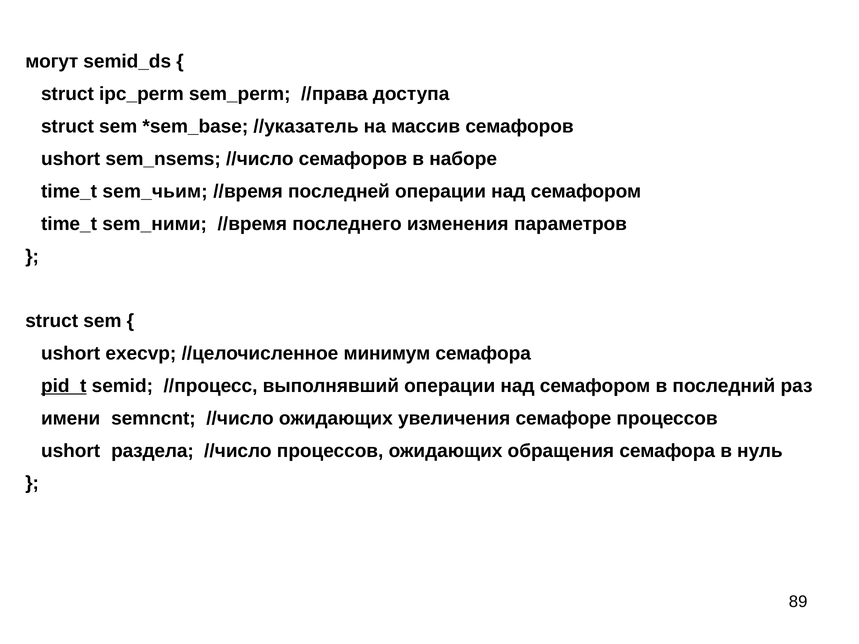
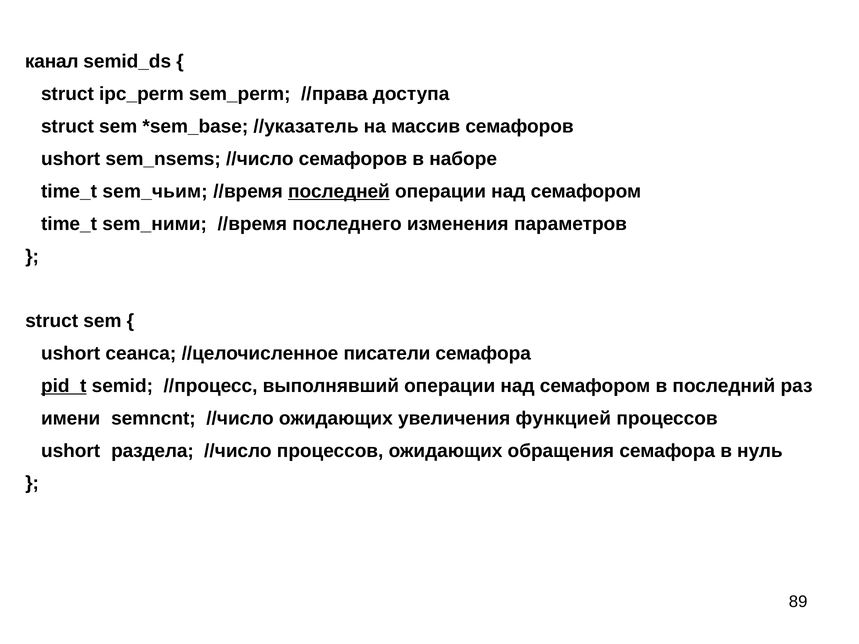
могут: могут -> канал
последней underline: none -> present
execvp: execvp -> сеанса
минимум: минимум -> писатели
семафоре: семафоре -> функцией
